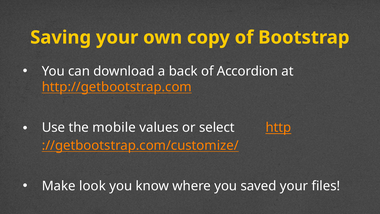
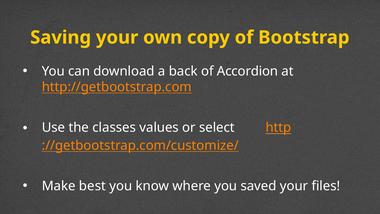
mobile: mobile -> classes
look: look -> best
